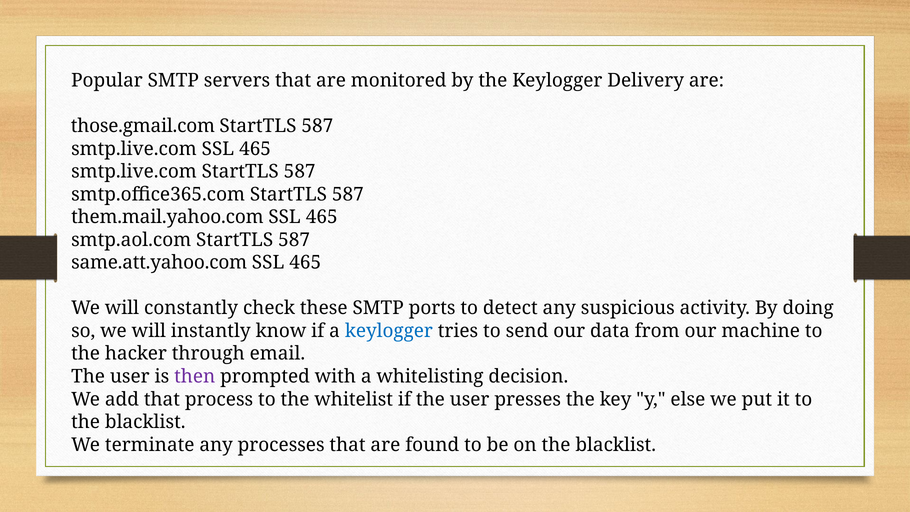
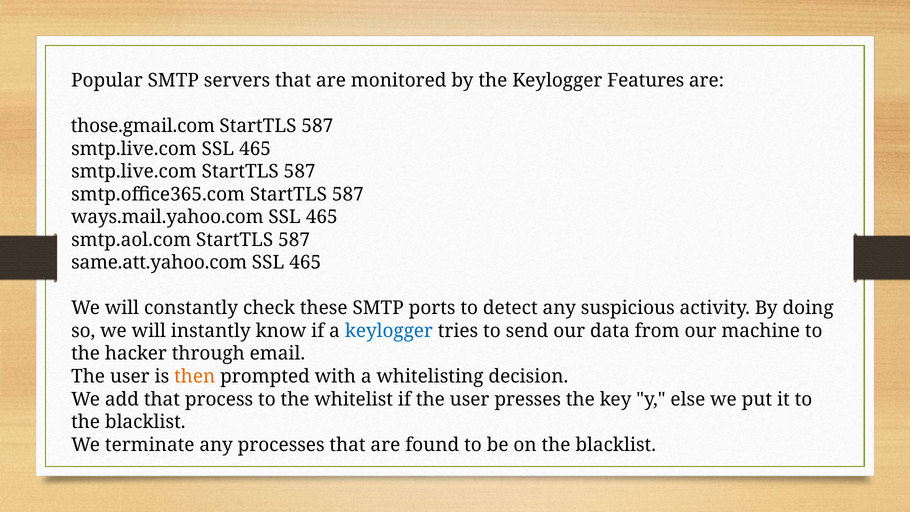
Delivery: Delivery -> Features
them.mail.yahoo.com: them.mail.yahoo.com -> ways.mail.yahoo.com
then colour: purple -> orange
